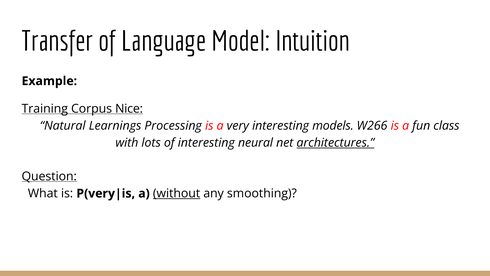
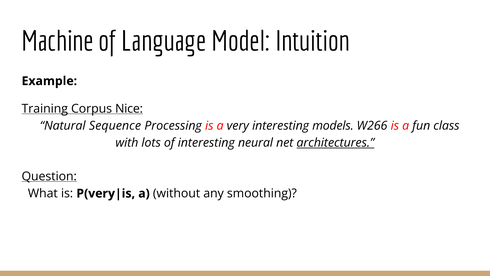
Transfer: Transfer -> Machine
Learnings: Learnings -> Sequence
without underline: present -> none
